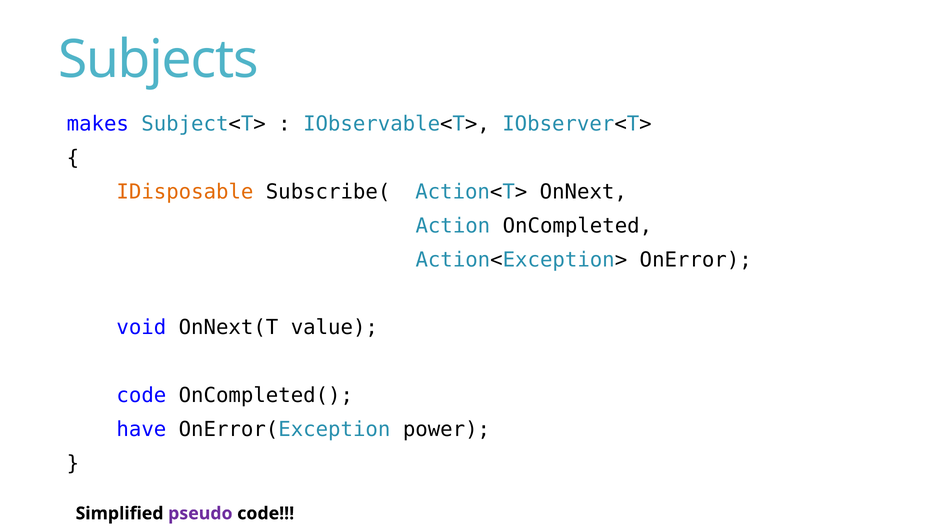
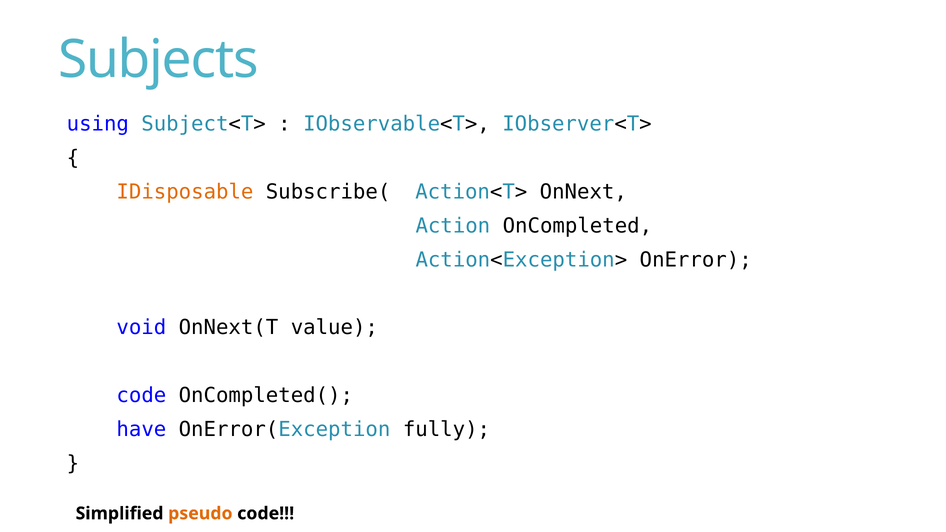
makes: makes -> using
power: power -> fully
pseudo colour: purple -> orange
